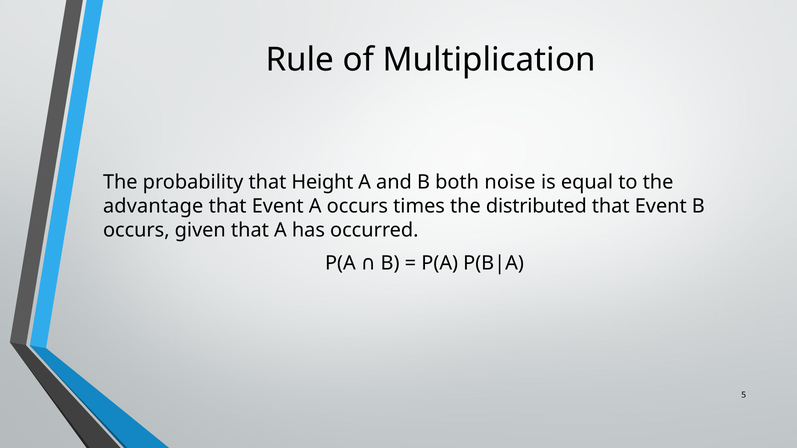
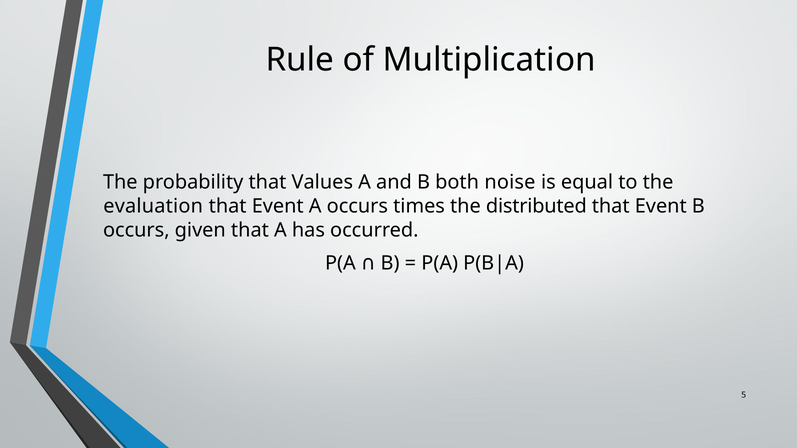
Height: Height -> Values
advantage: advantage -> evaluation
